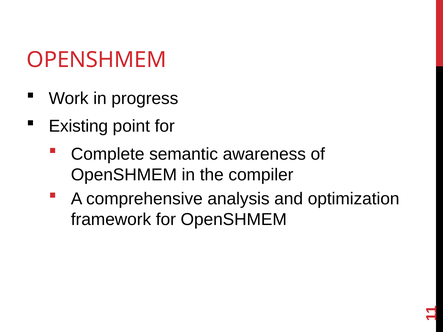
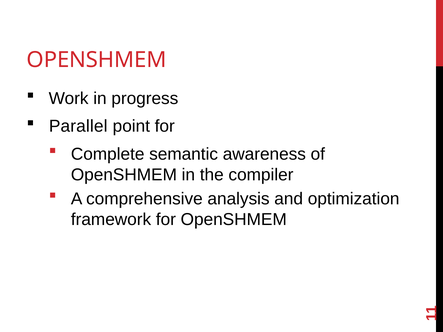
Existing: Existing -> Parallel
